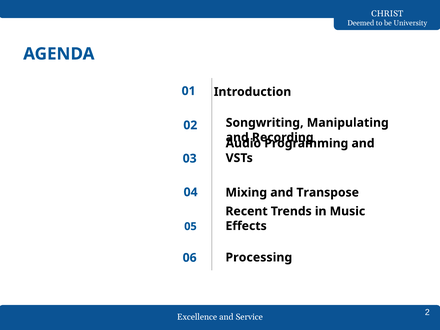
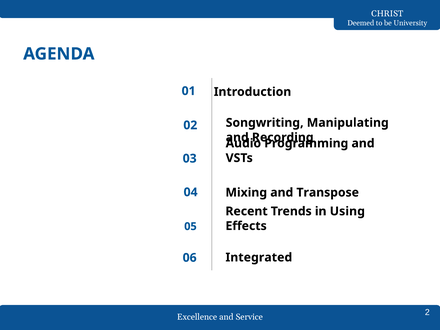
Music: Music -> Using
Processing: Processing -> Integrated
